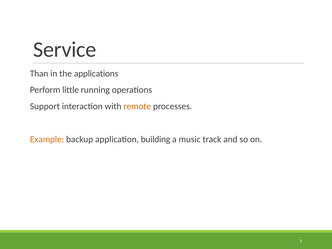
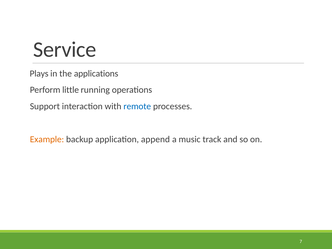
Than: Than -> Plays
remote colour: orange -> blue
building: building -> append
